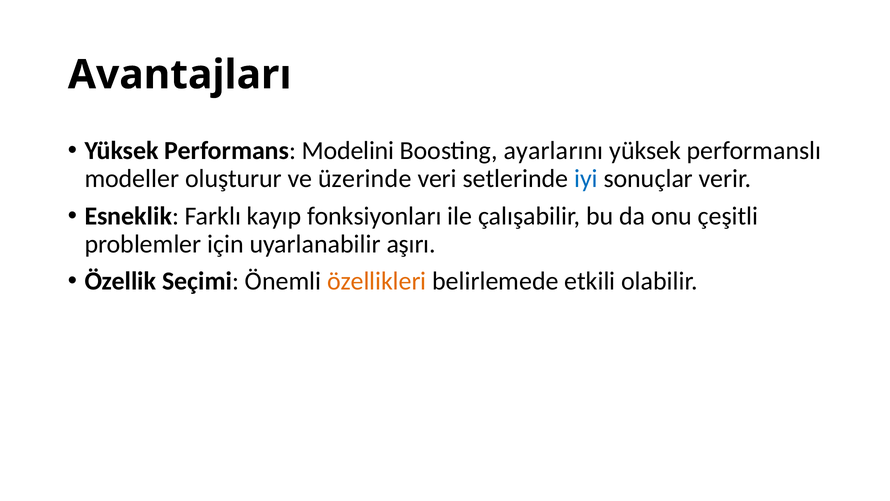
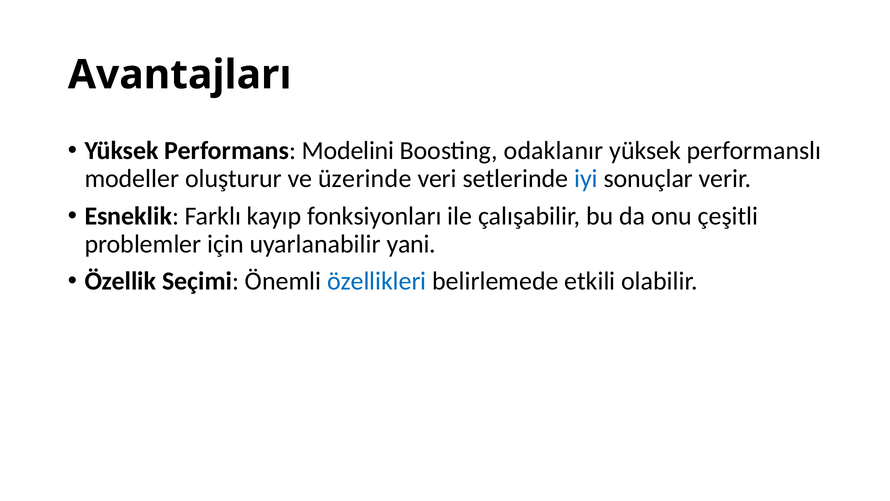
ayarlarını: ayarlarını -> odaklanır
aşırı: aşırı -> yani
özellikleri colour: orange -> blue
